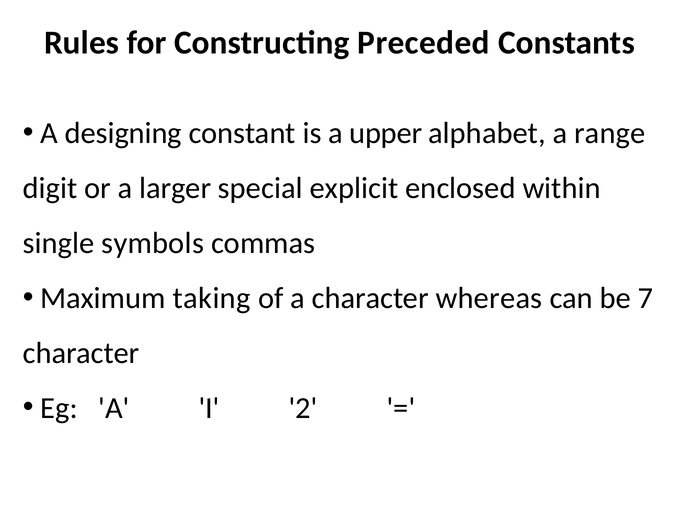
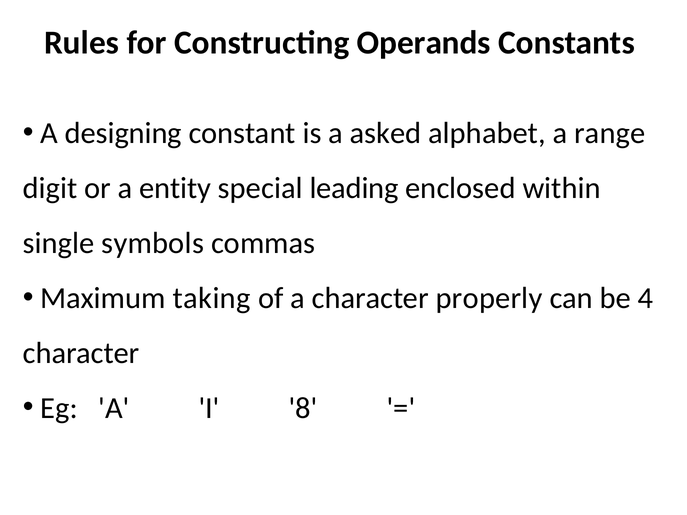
Preceded: Preceded -> Operands
upper: upper -> asked
larger: larger -> entity
explicit: explicit -> leading
whereas: whereas -> properly
7: 7 -> 4
2: 2 -> 8
